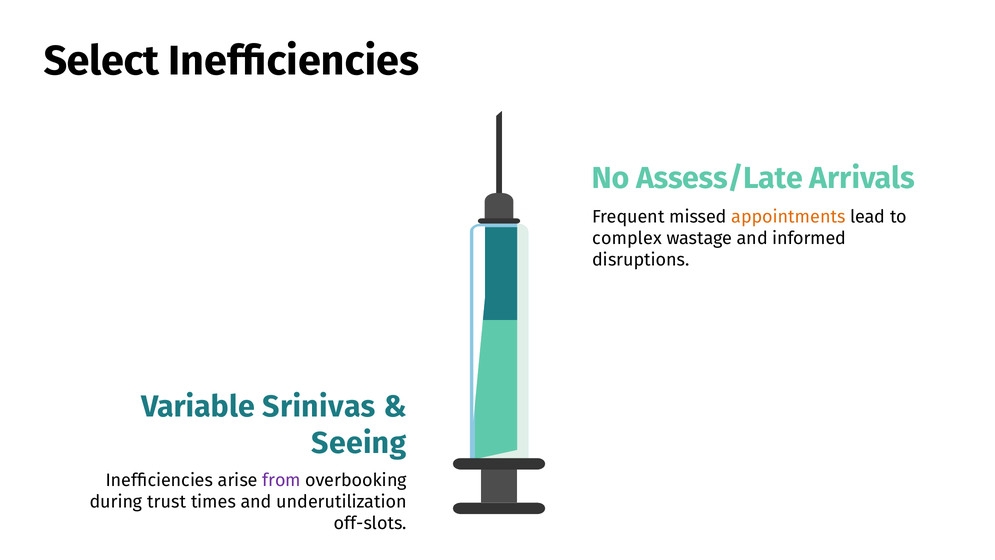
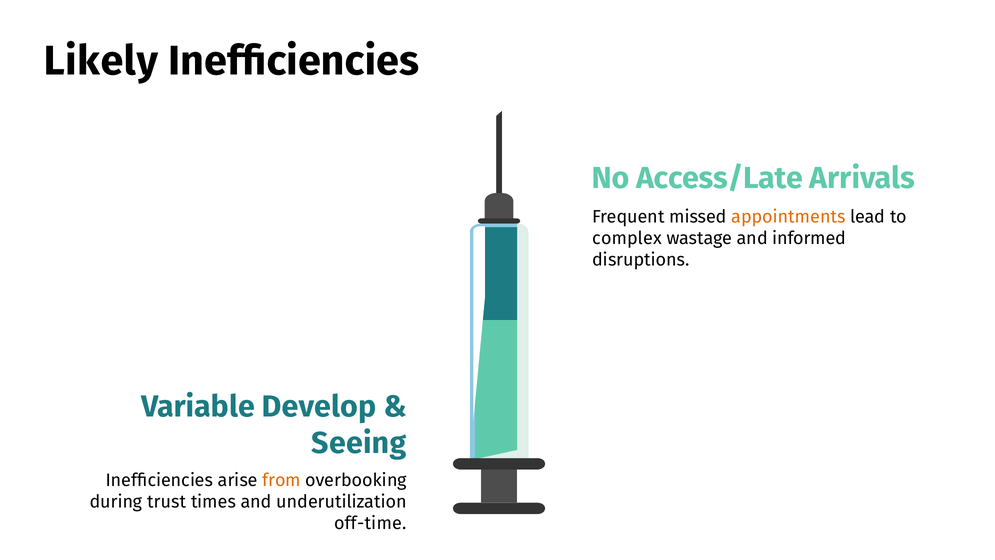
Select: Select -> Likely
Assess/Late: Assess/Late -> Access/Late
Srinivas: Srinivas -> Develop
from colour: purple -> orange
off-slots: off-slots -> off-time
